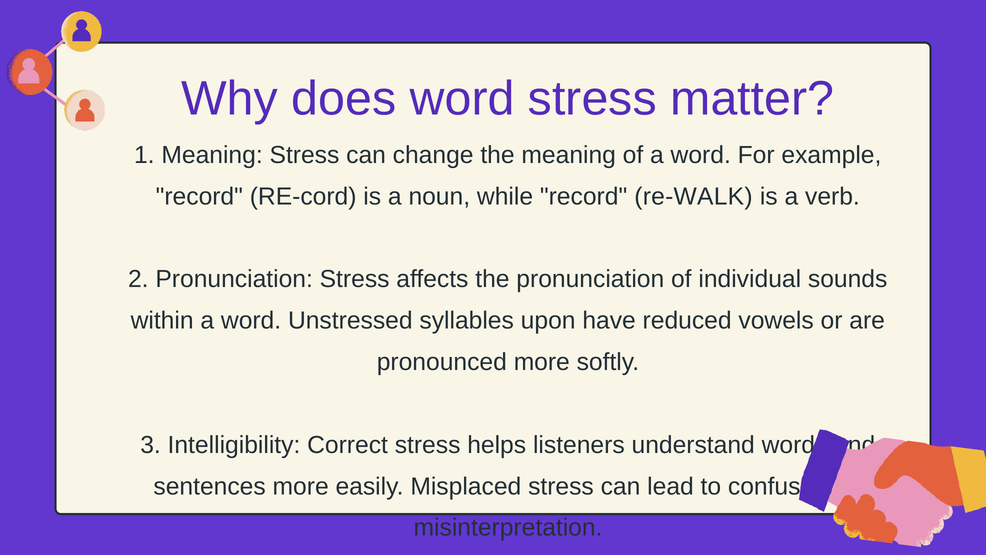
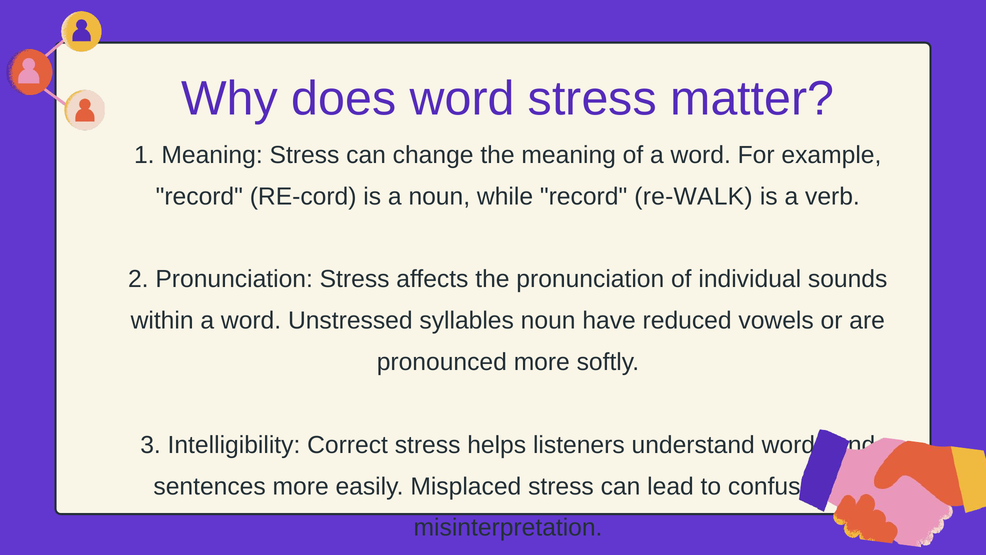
syllables upon: upon -> noun
